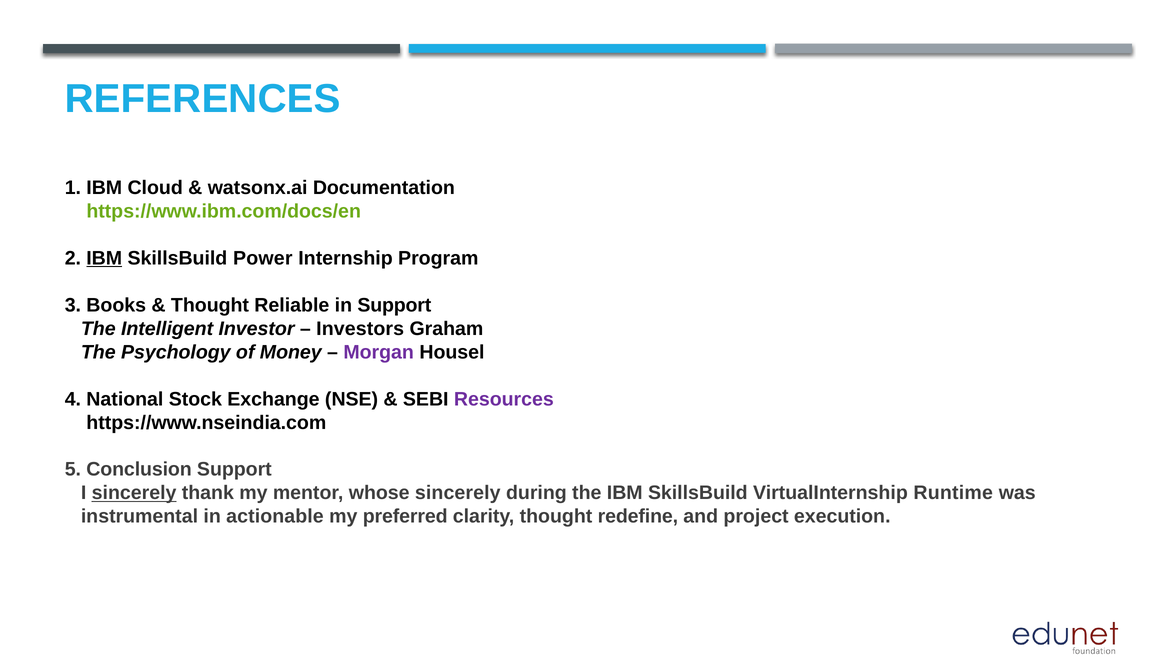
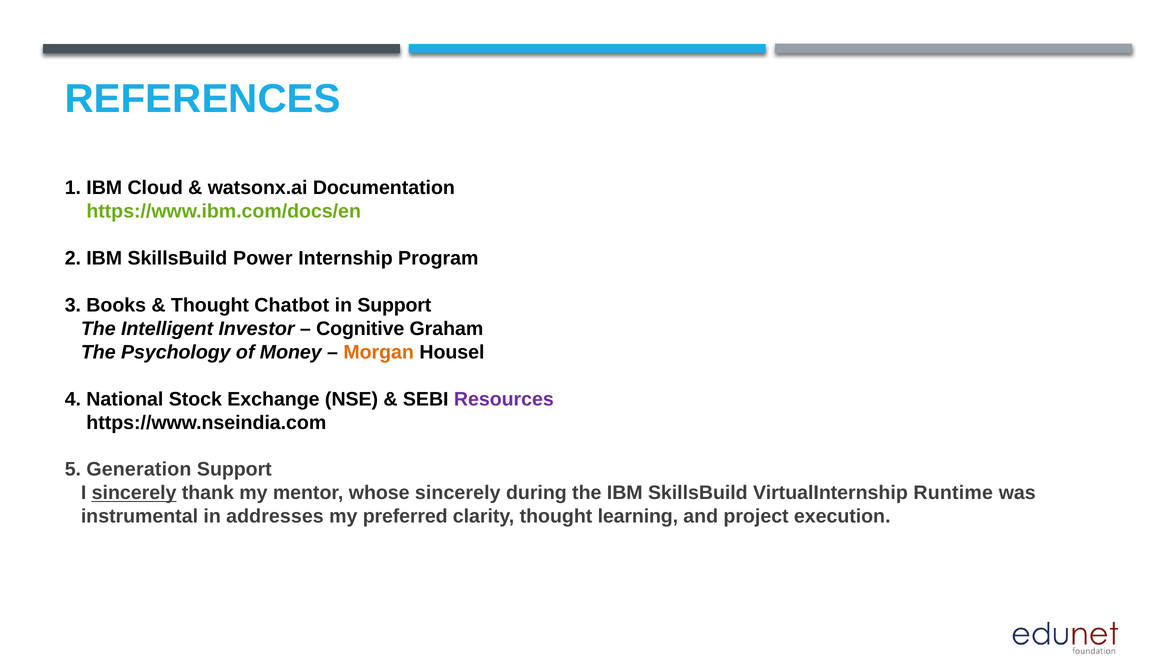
IBM at (104, 258) underline: present -> none
Reliable: Reliable -> Chatbot
Investors: Investors -> Cognitive
Morgan colour: purple -> orange
Conclusion: Conclusion -> Generation
actionable: actionable -> addresses
redefine: redefine -> learning
